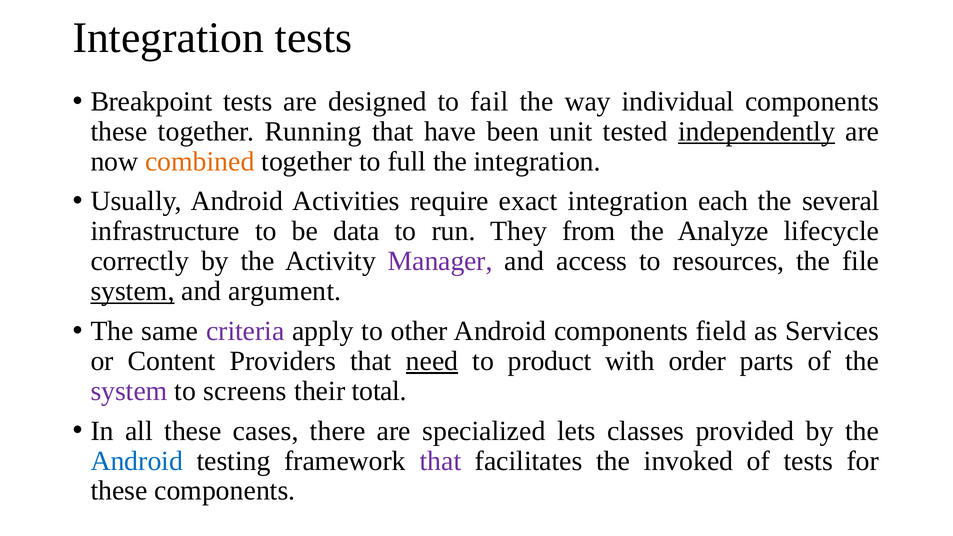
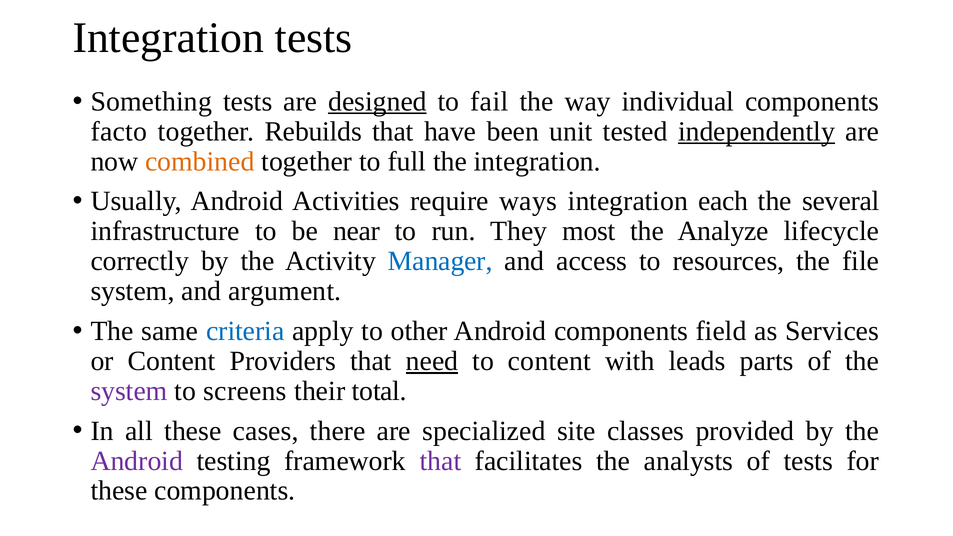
Breakpoint: Breakpoint -> Something
designed underline: none -> present
these at (119, 131): these -> facto
Running: Running -> Rebuilds
exact: exact -> ways
data: data -> near
from: from -> most
Manager colour: purple -> blue
system at (133, 291) underline: present -> none
criteria colour: purple -> blue
to product: product -> content
order: order -> leads
lets: lets -> site
Android at (137, 461) colour: blue -> purple
invoked: invoked -> analysts
